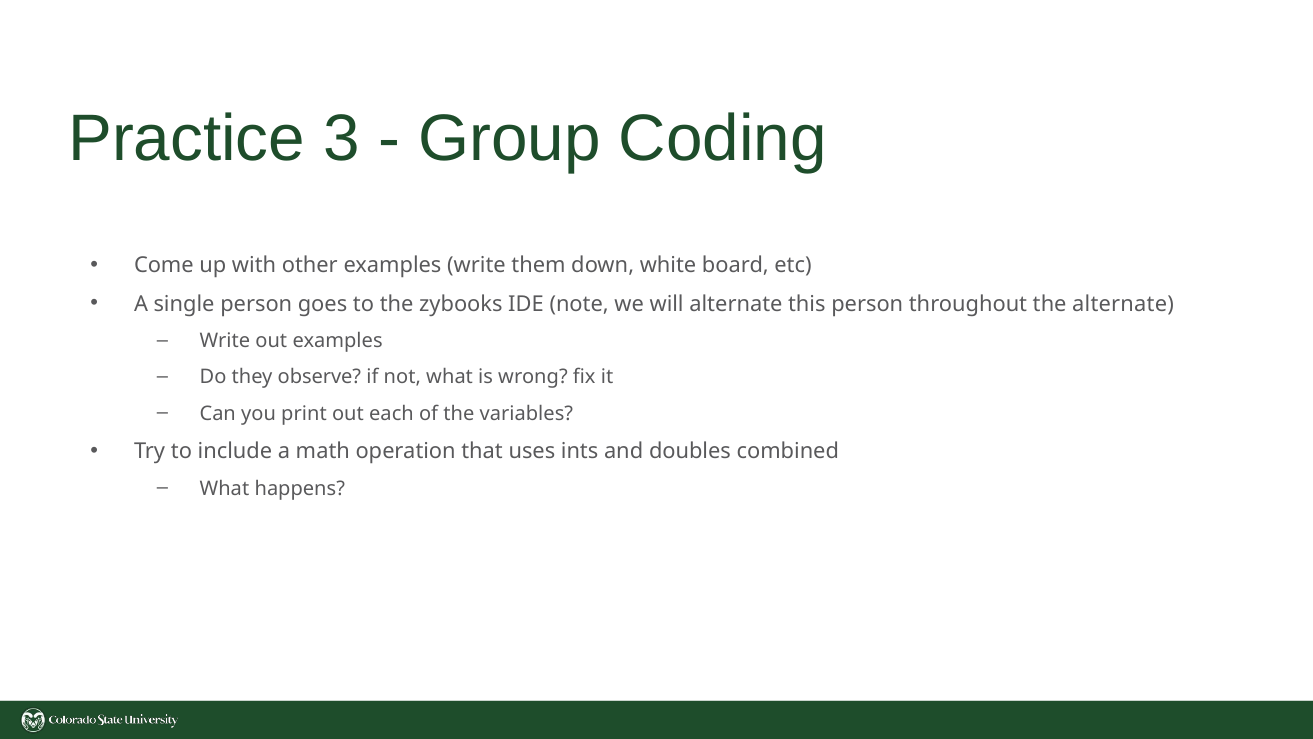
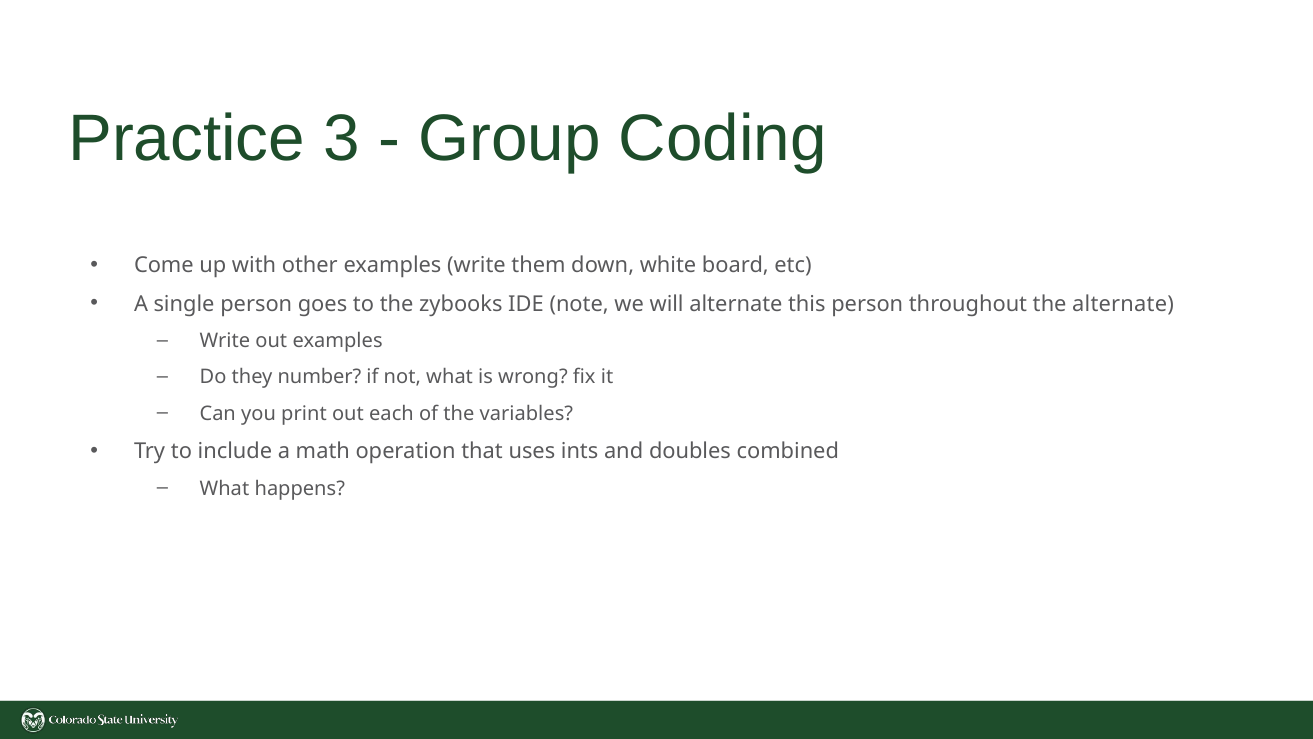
observe: observe -> number
